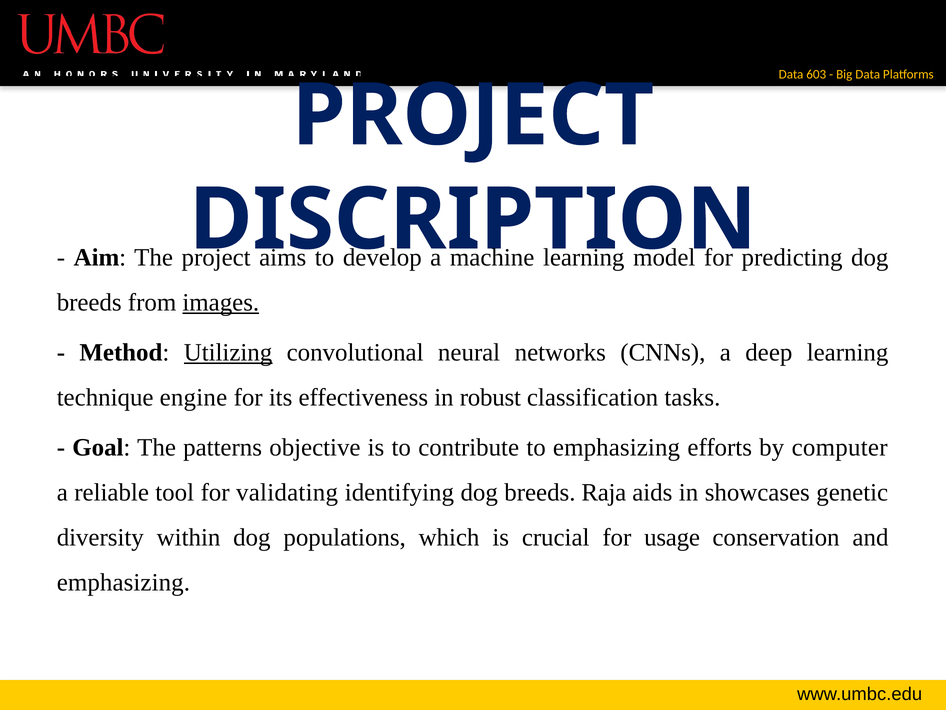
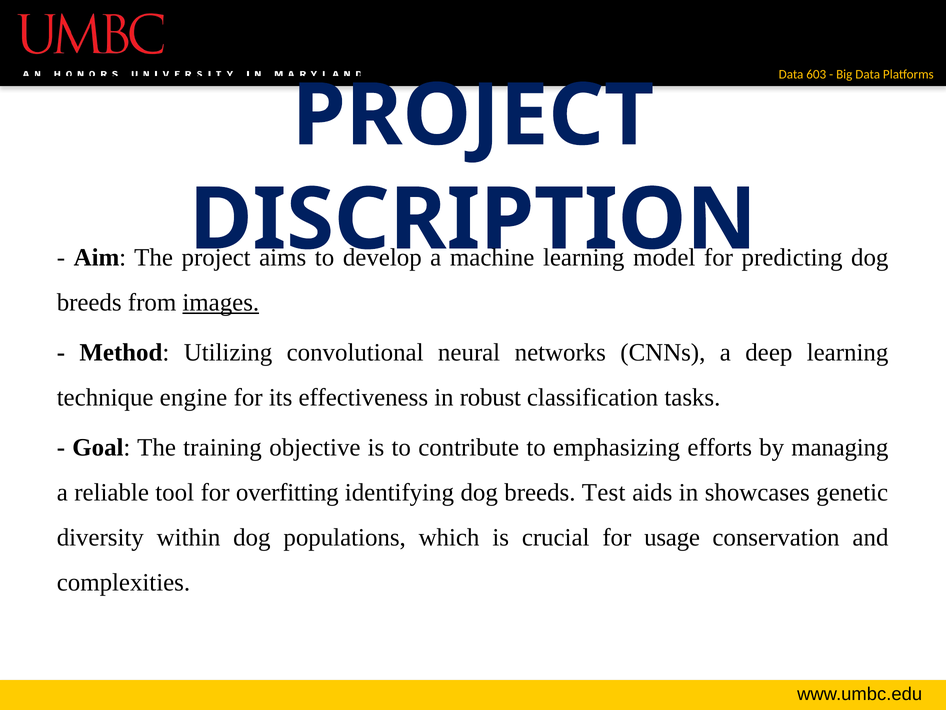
Utilizing underline: present -> none
patterns: patterns -> training
computer: computer -> managing
validating: validating -> overfitting
Raja: Raja -> Test
emphasizing at (123, 582): emphasizing -> complexities
